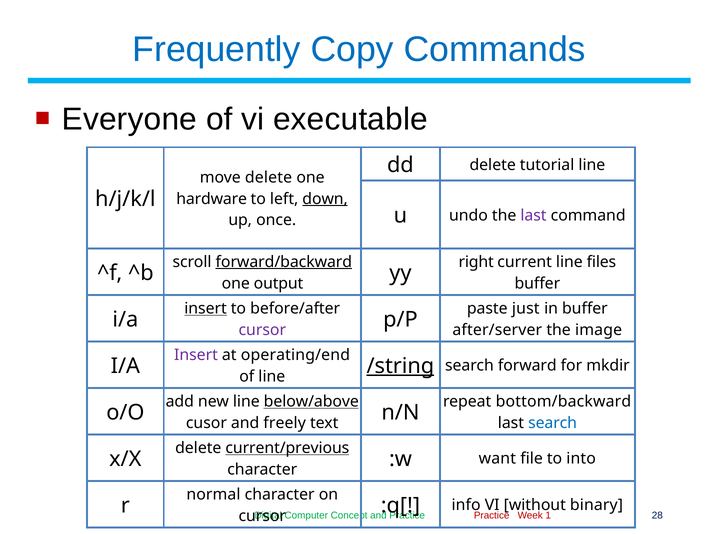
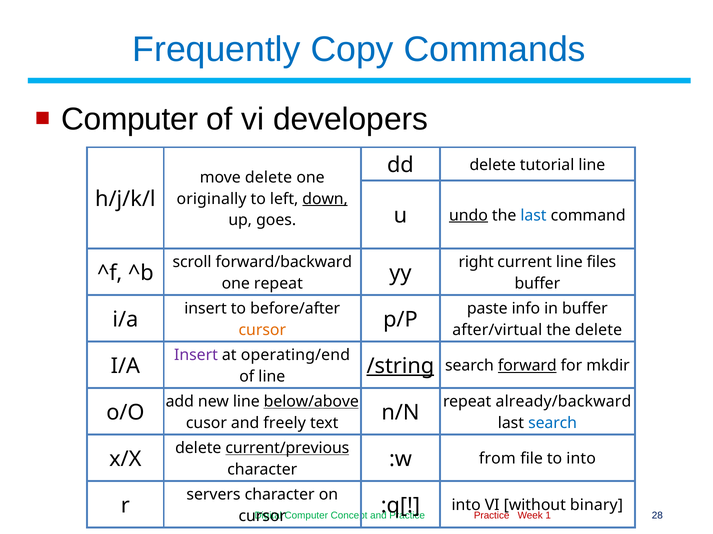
Everyone at (129, 119): Everyone -> Computer
executable: executable -> developers
hardware: hardware -> originally
undo underline: none -> present
last at (534, 216) colour: purple -> blue
once: once -> goes
forward/backward underline: present -> none
one output: output -> repeat
insert at (206, 309) underline: present -> none
just: just -> info
cursor at (262, 330) colour: purple -> orange
after/server: after/server -> after/virtual
the image: image -> delete
forward underline: none -> present
bottom/backward: bottom/backward -> already/backward
want: want -> from
normal: normal -> servers
info at (466, 506): info -> into
